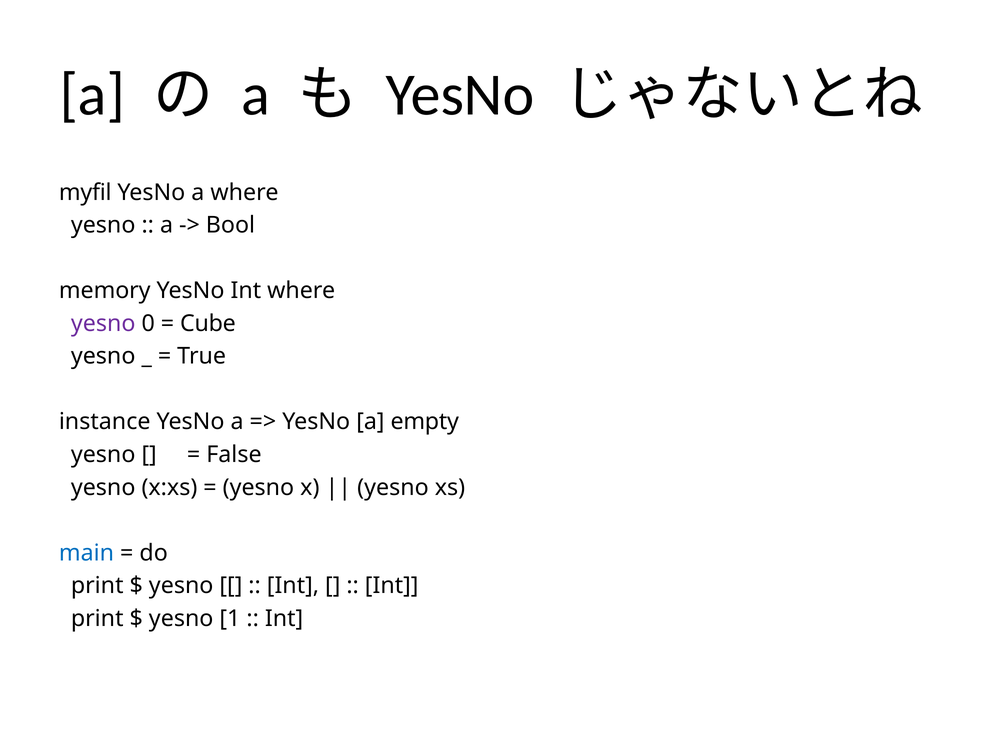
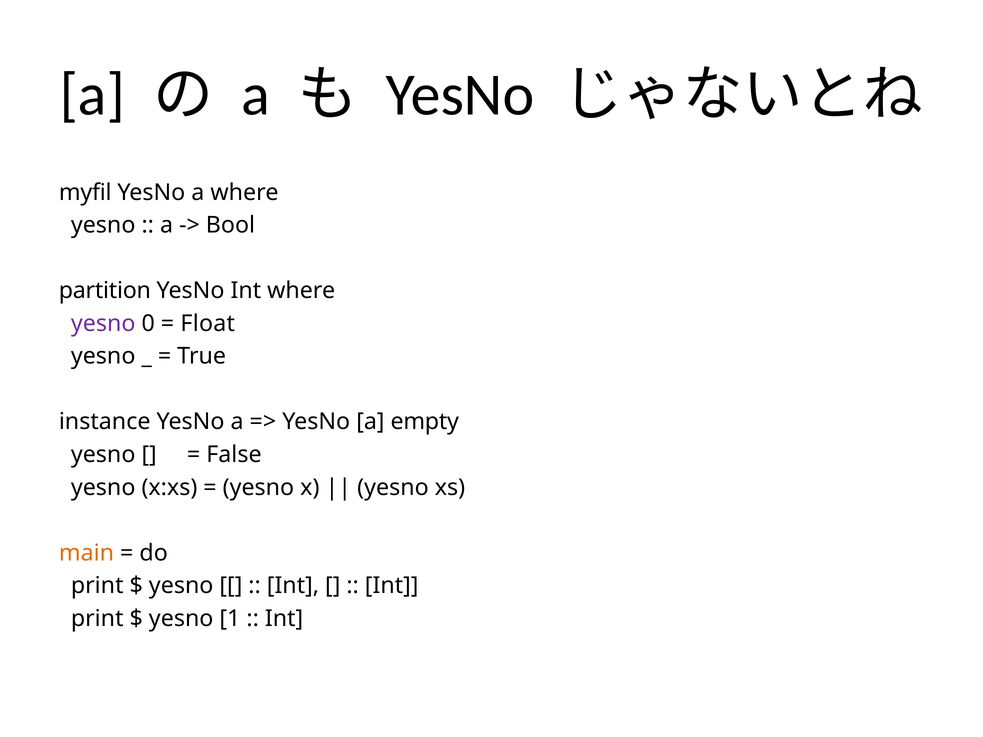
memory: memory -> partition
Cube: Cube -> Float
main colour: blue -> orange
